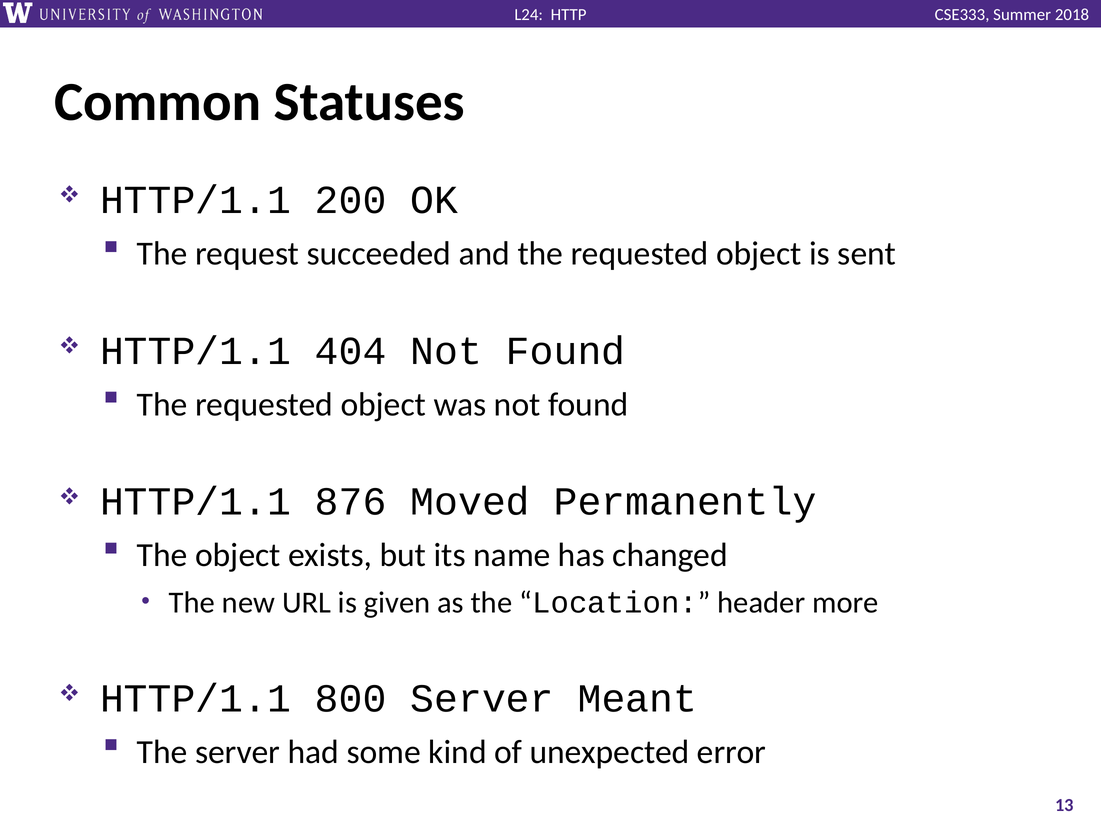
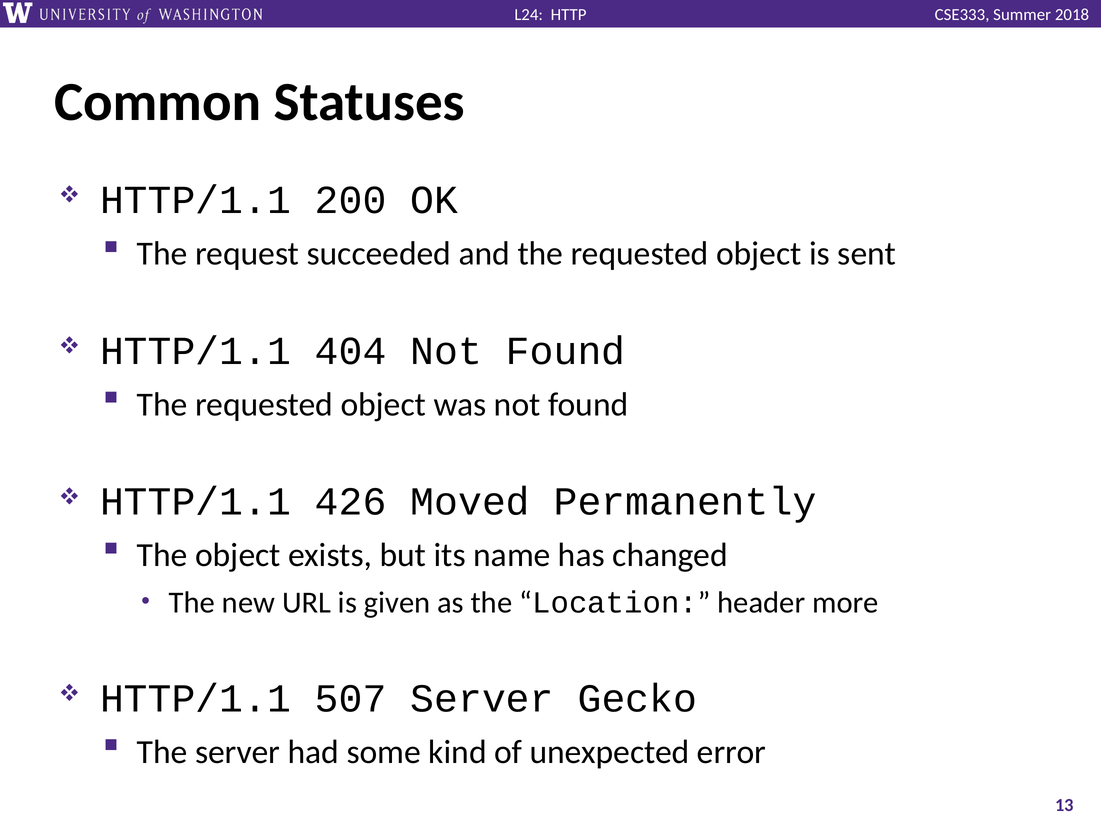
876: 876 -> 426
800: 800 -> 507
Meant: Meant -> Gecko
